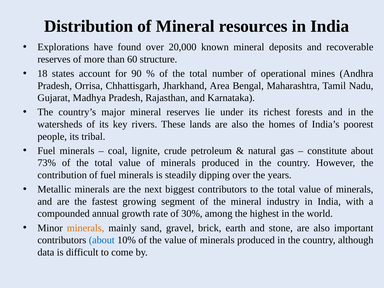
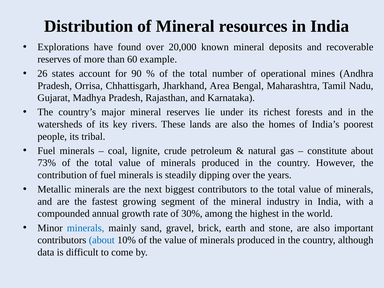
structure: structure -> example
18: 18 -> 26
minerals at (86, 228) colour: orange -> blue
